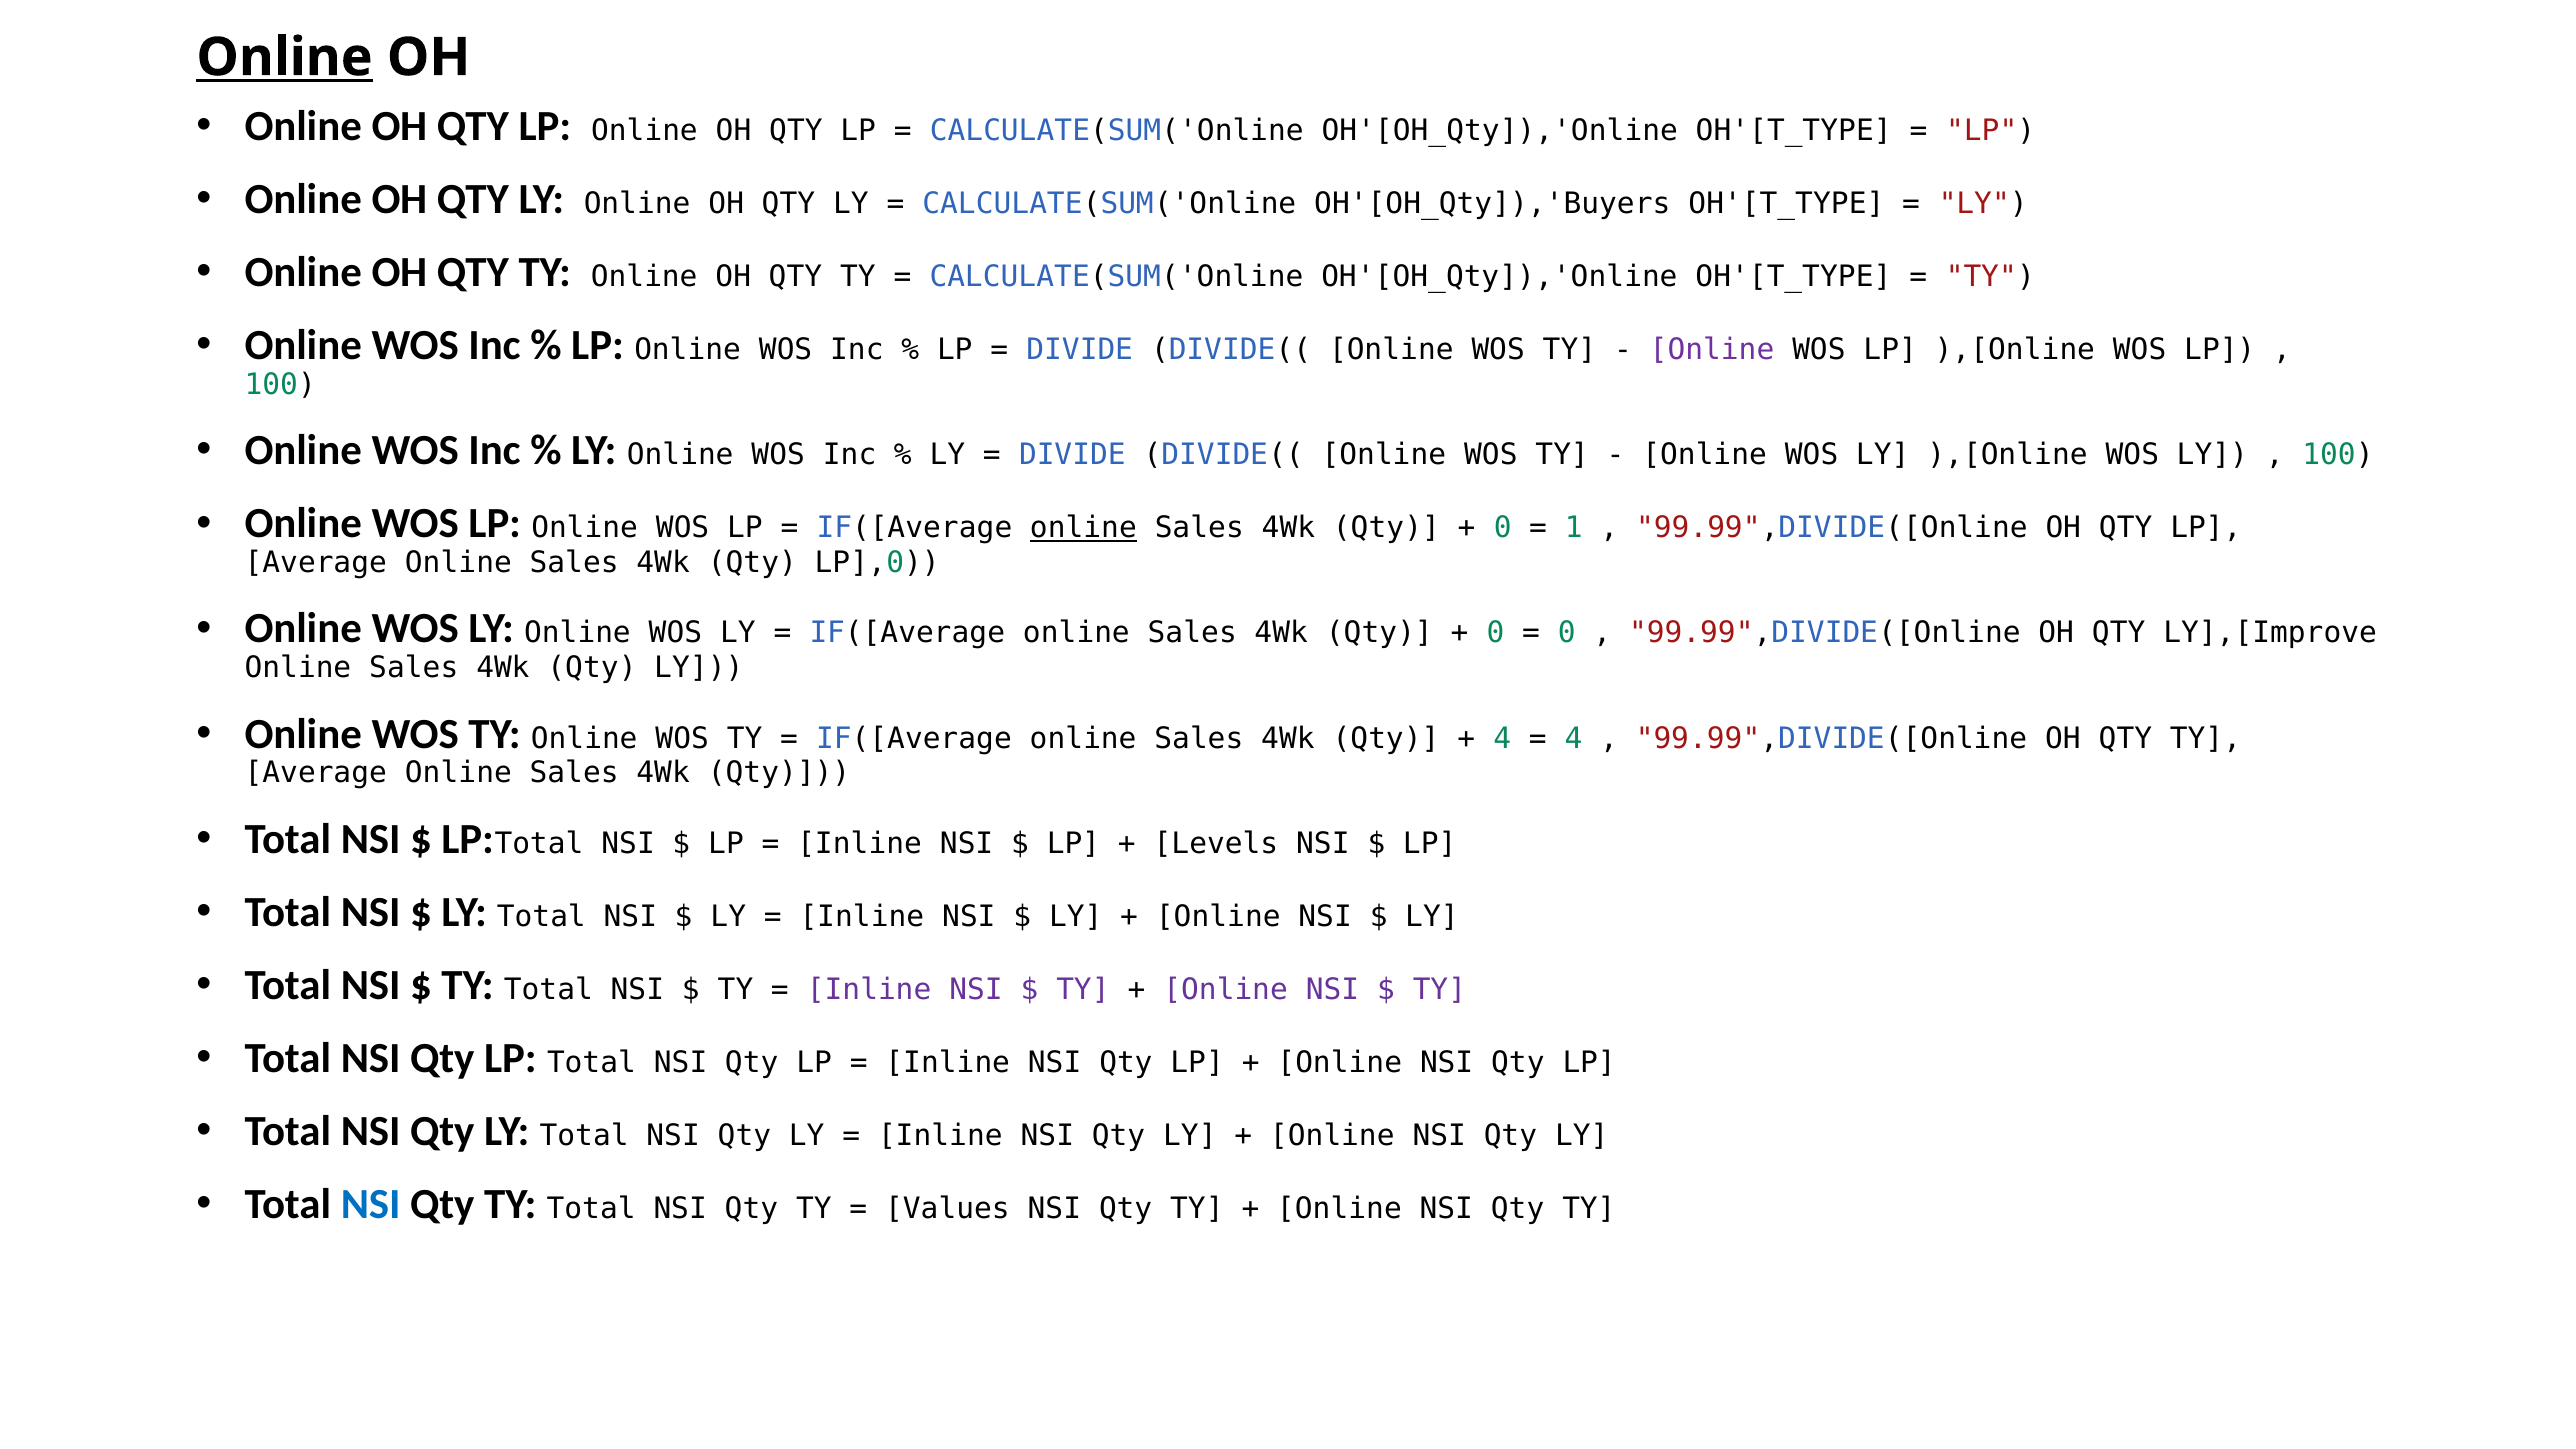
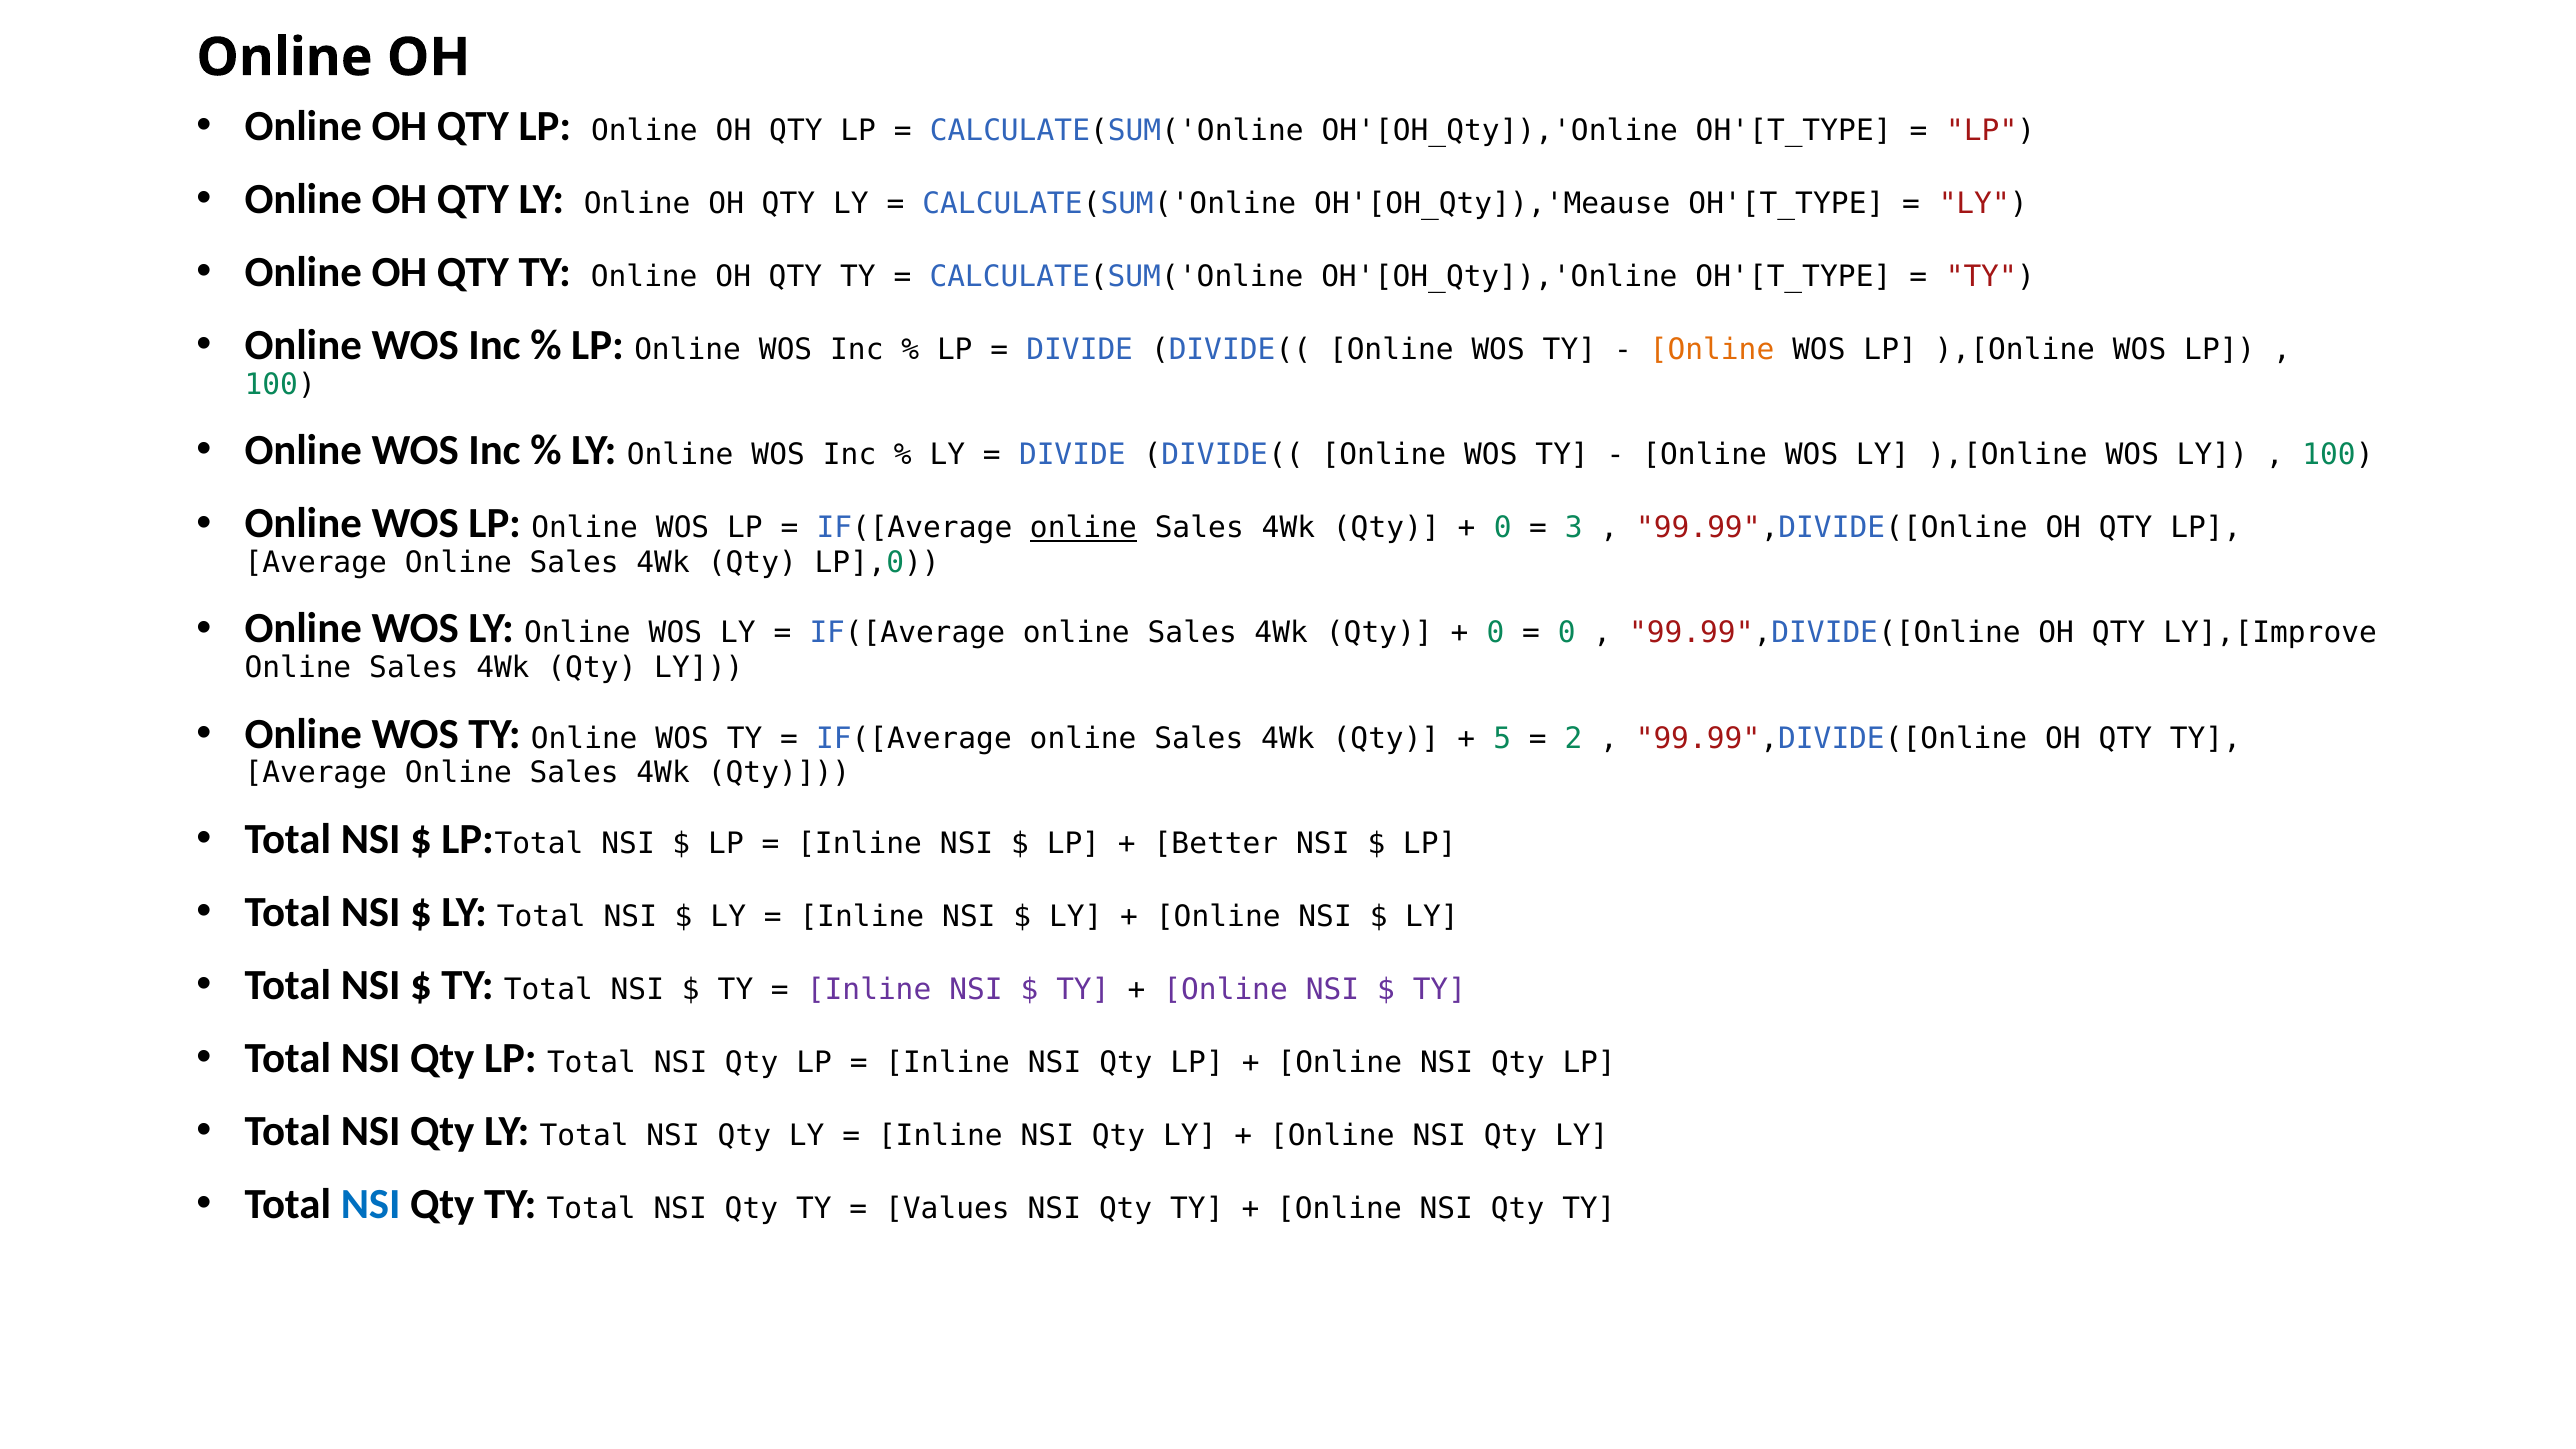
Online at (285, 58) underline: present -> none
OH'[OH_Qty]),'Buyers: OH'[OH_Qty]),'Buyers -> OH'[OH_Qty]),'Meause
Online at (1712, 350) colour: purple -> orange
1: 1 -> 3
4 at (1502, 738): 4 -> 5
4 at (1573, 738): 4 -> 2
Levels: Levels -> Better
